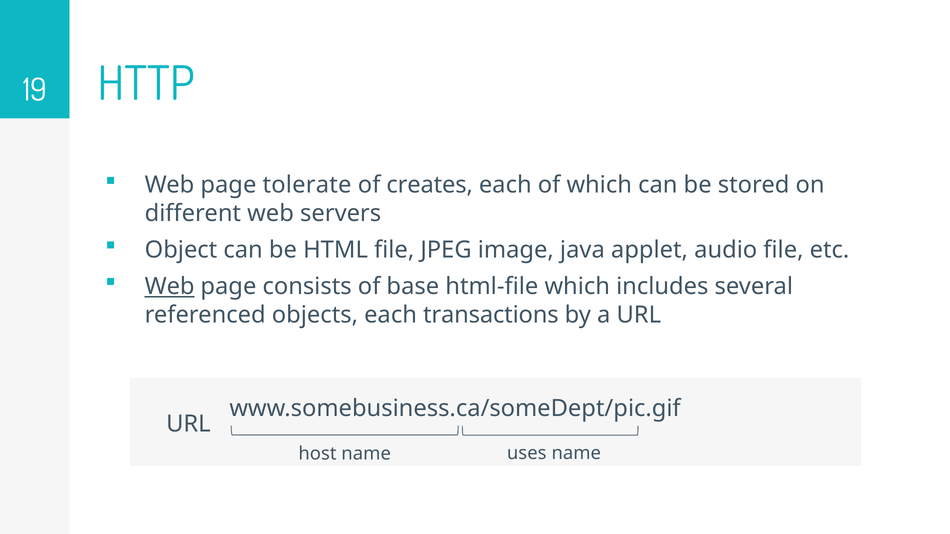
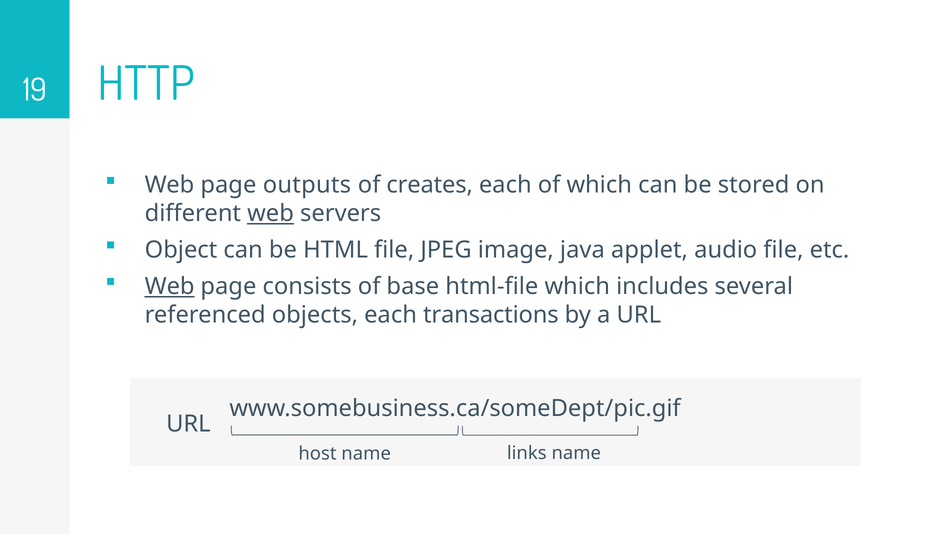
tolerate: tolerate -> outputs
web at (271, 214) underline: none -> present
uses: uses -> links
